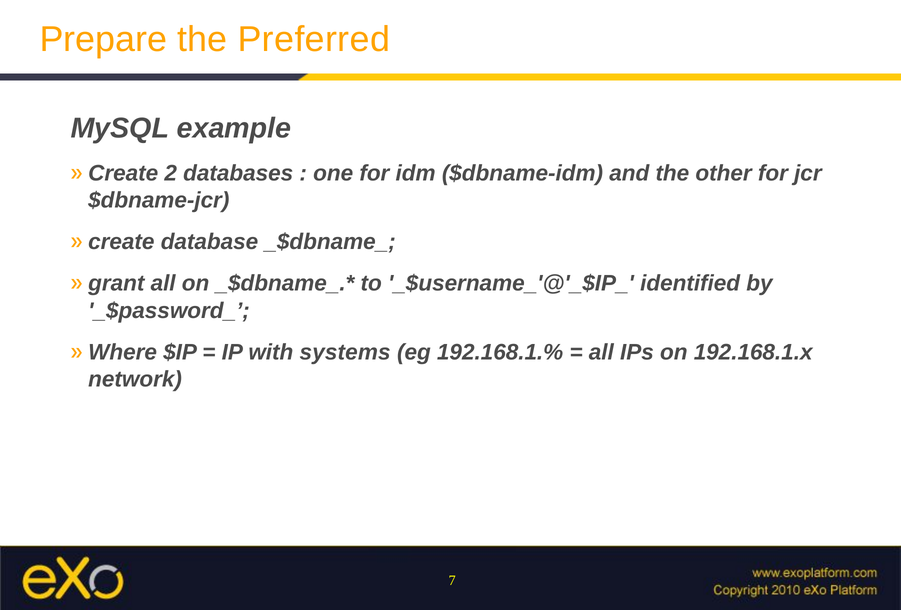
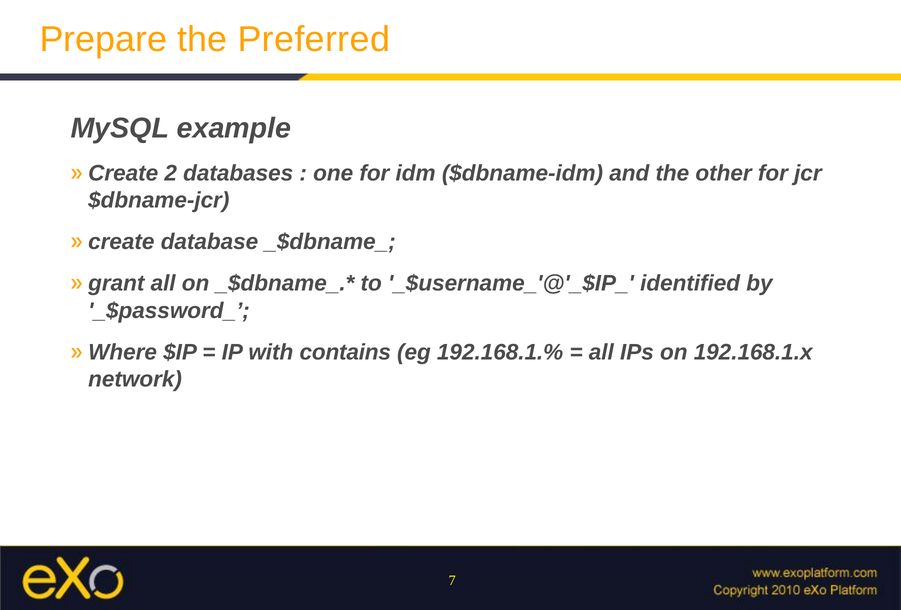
systems: systems -> contains
